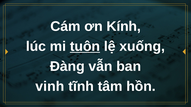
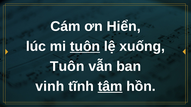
Kính: Kính -> Hiển
Đàng at (67, 67): Đàng -> Tuôn
tâm underline: none -> present
